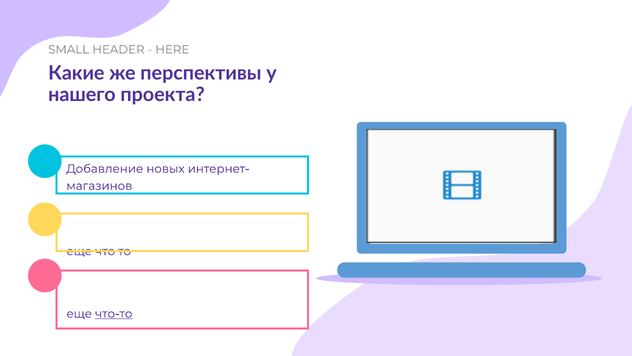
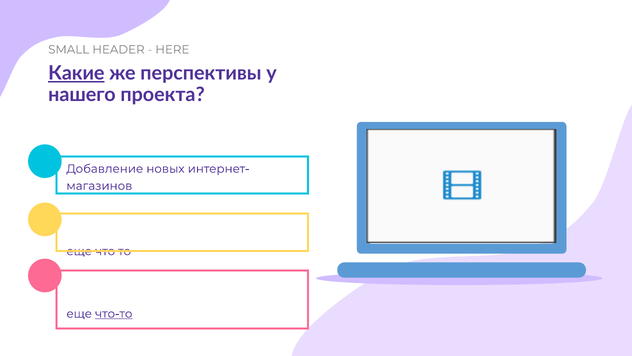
Какие underline: none -> present
